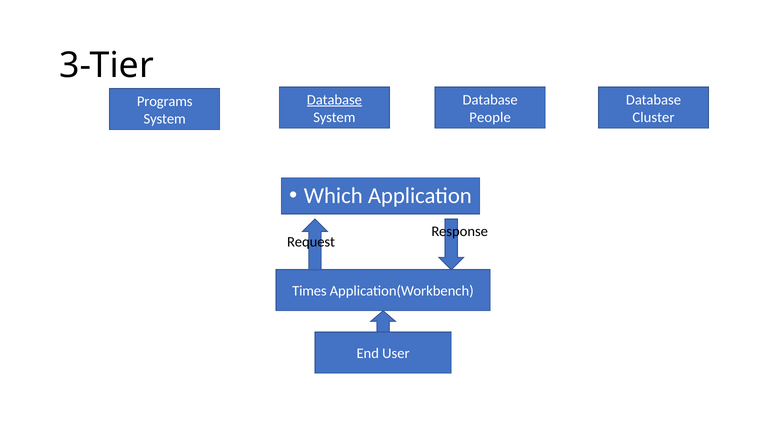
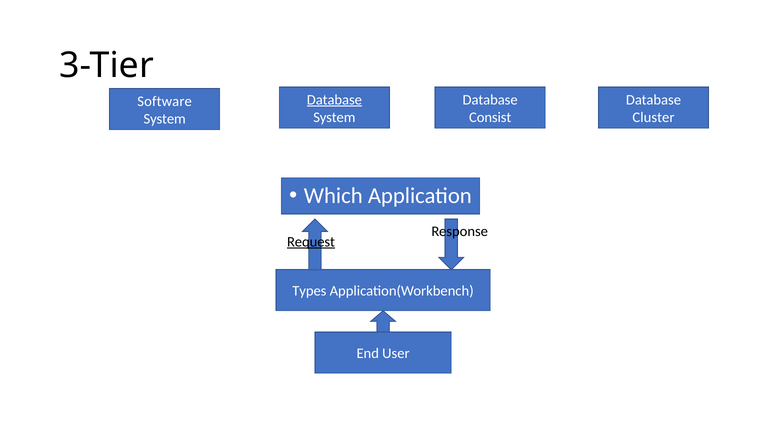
Programs: Programs -> Software
People: People -> Consist
Request underline: none -> present
Times: Times -> Types
